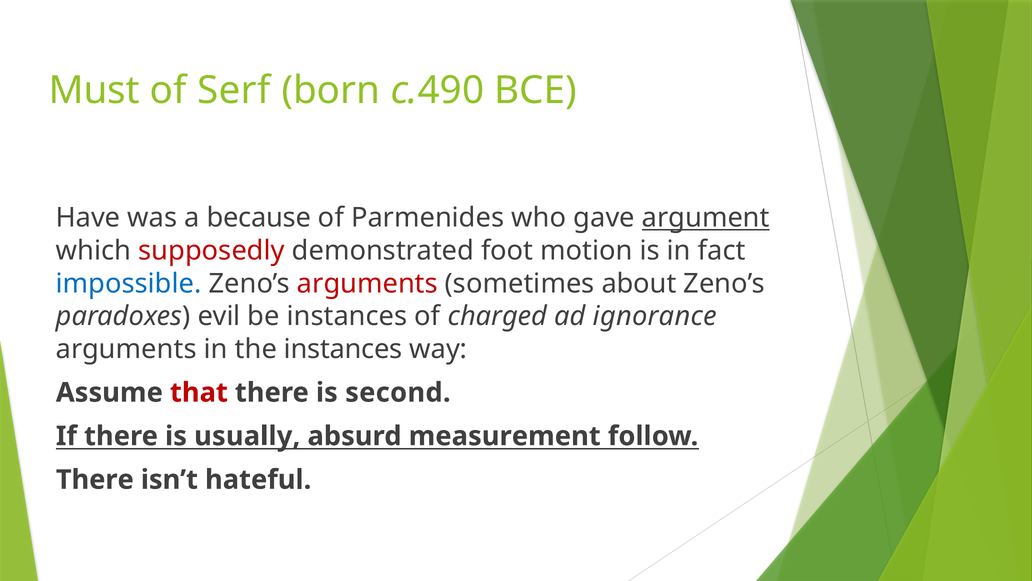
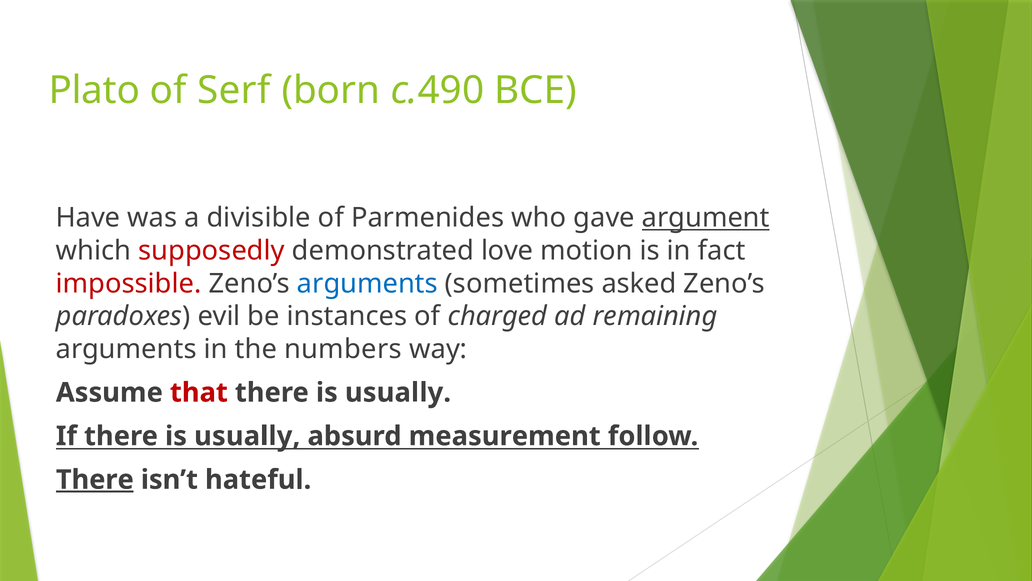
Must: Must -> Plato
because: because -> divisible
foot: foot -> love
impossible colour: blue -> red
arguments at (367, 283) colour: red -> blue
about: about -> asked
ignorance: ignorance -> remaining
the instances: instances -> numbers
second at (398, 392): second -> usually
There at (95, 479) underline: none -> present
